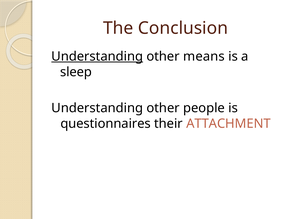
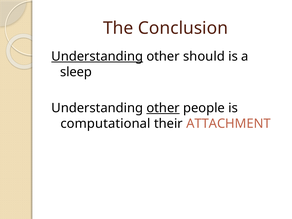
means: means -> should
other at (163, 108) underline: none -> present
questionnaires: questionnaires -> computational
